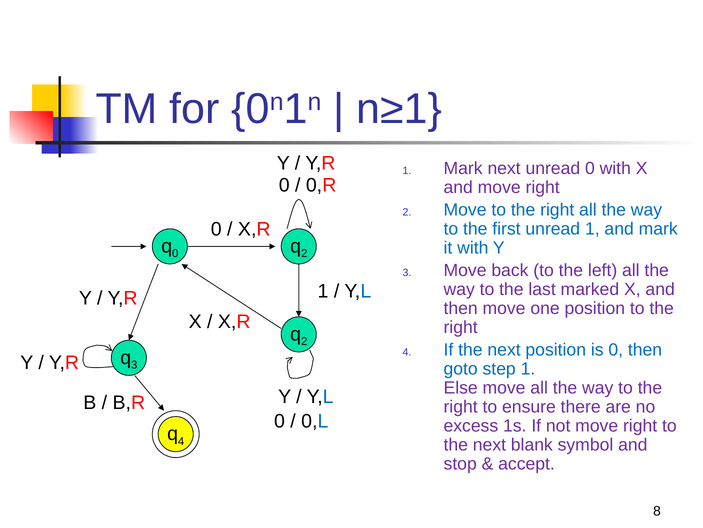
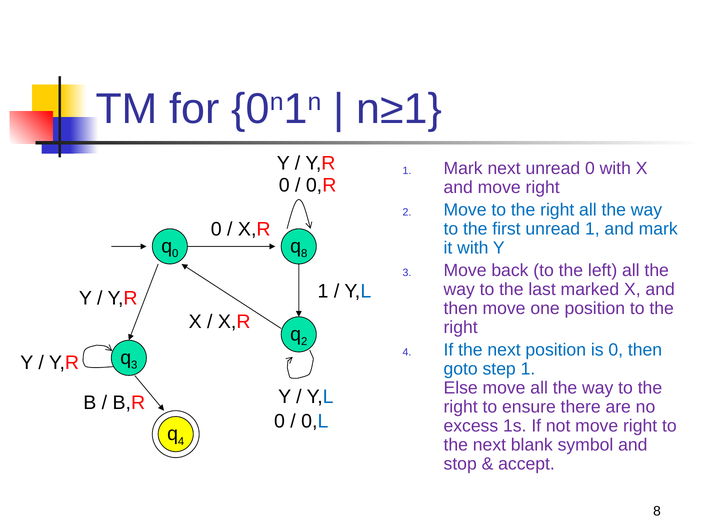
2 at (304, 253): 2 -> 8
